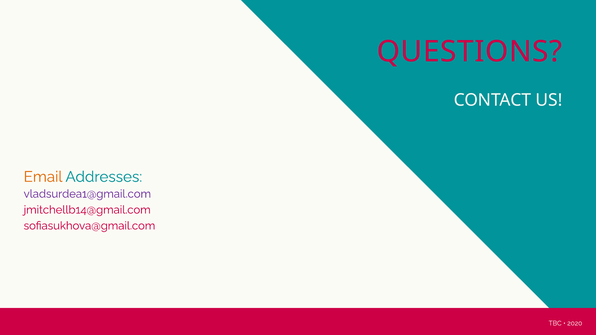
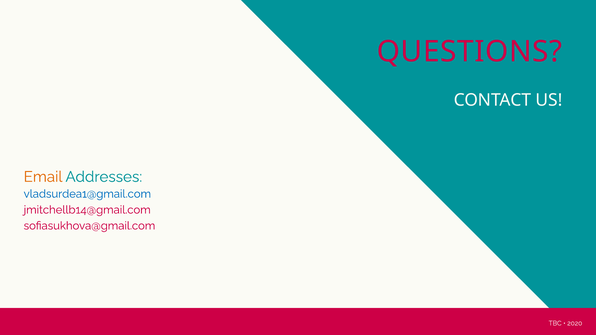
vladsurdea1@gmail.com colour: purple -> blue
